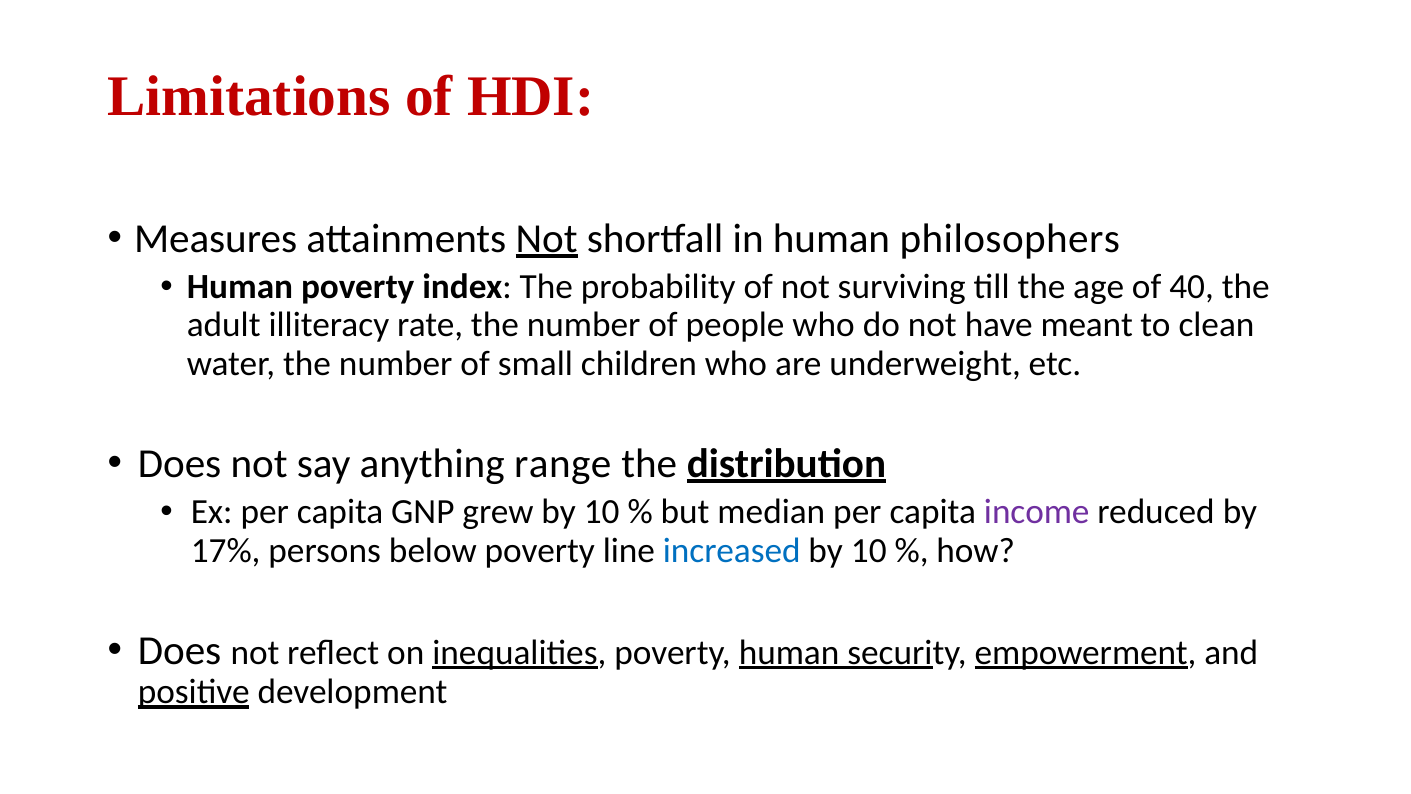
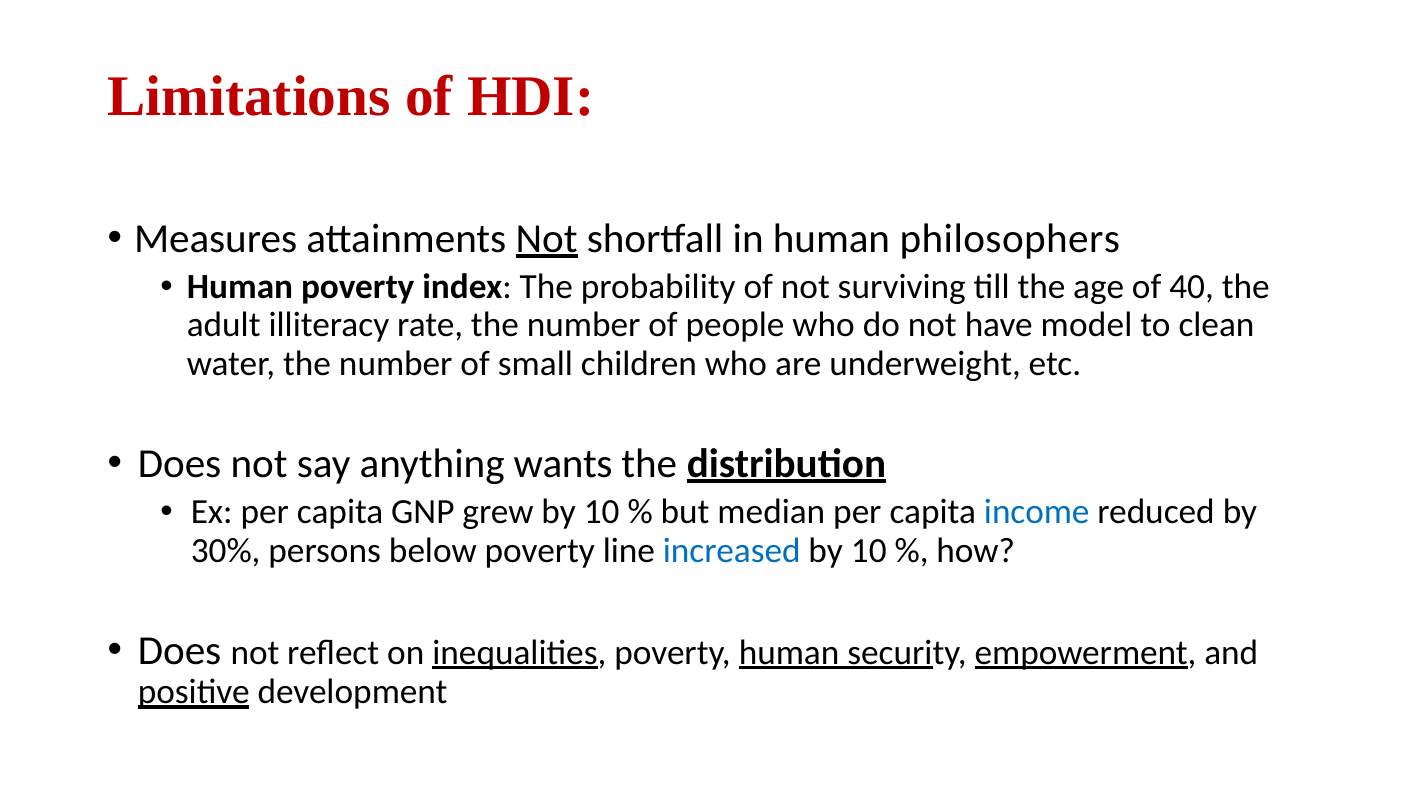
meant: meant -> model
range: range -> wants
income colour: purple -> blue
17%: 17% -> 30%
